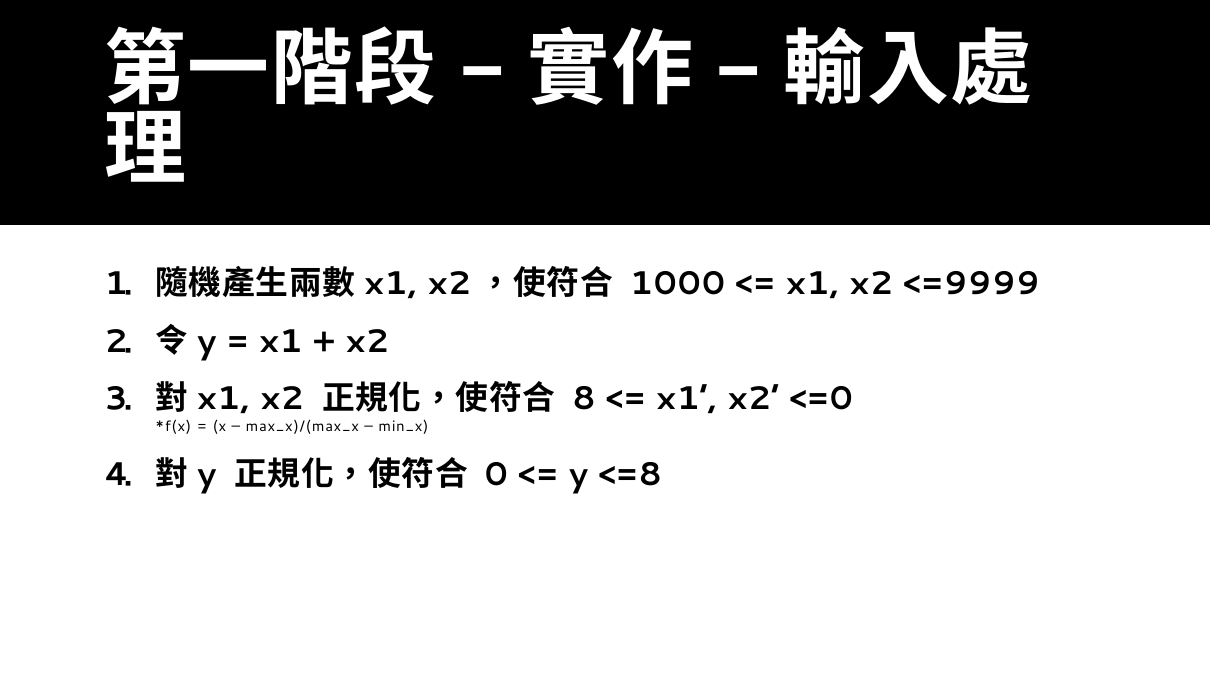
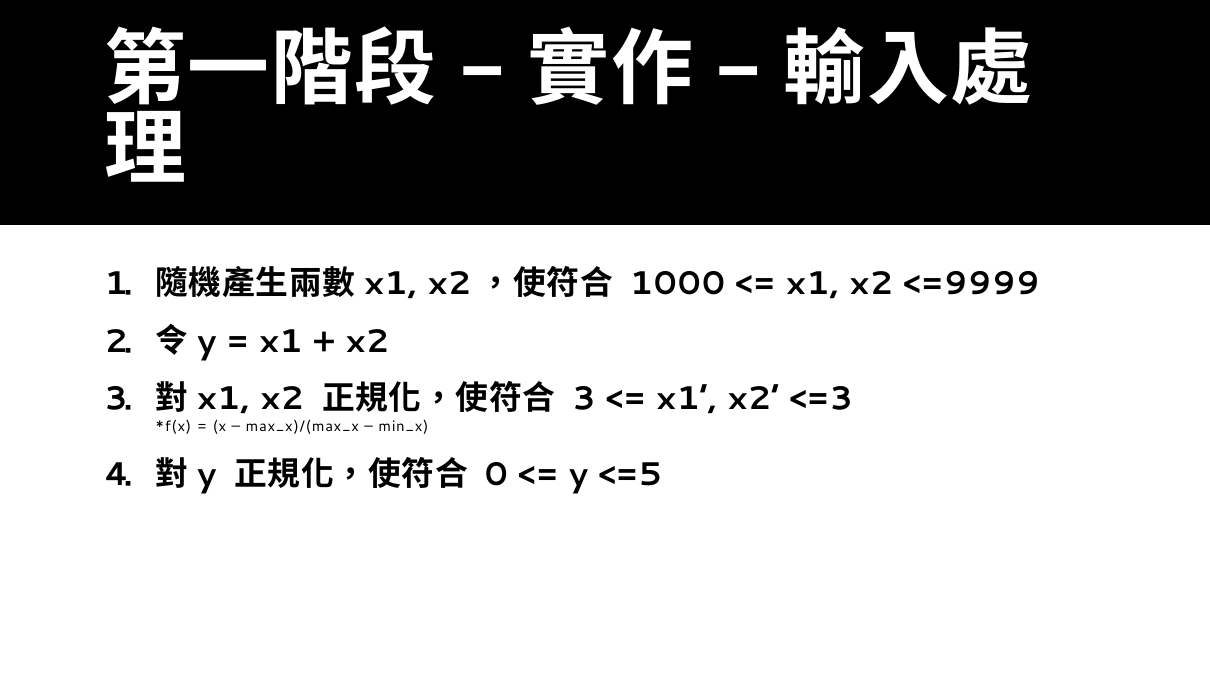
8 at (584, 398): 8 -> 3
<=0: <=0 -> <=3
<=8: <=8 -> <=5
